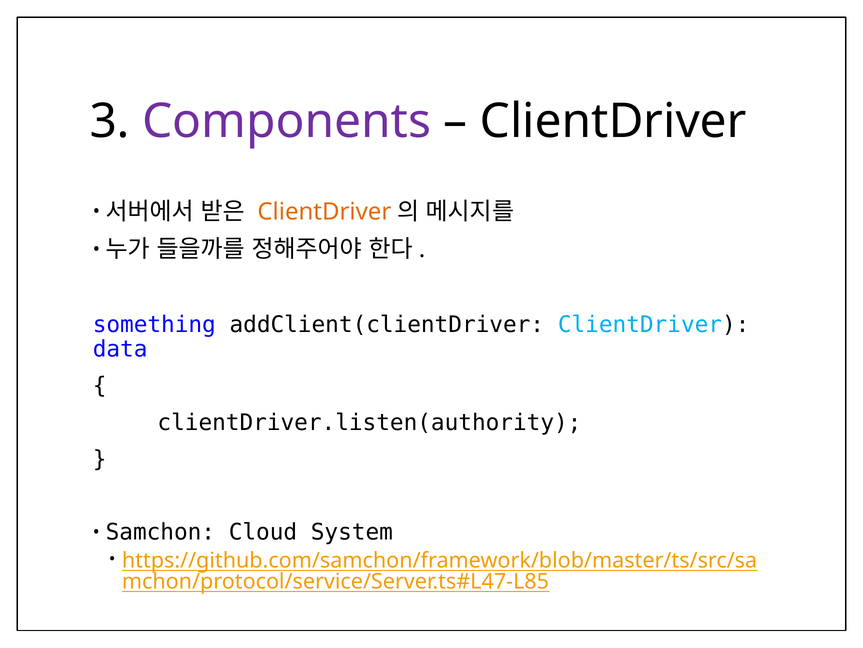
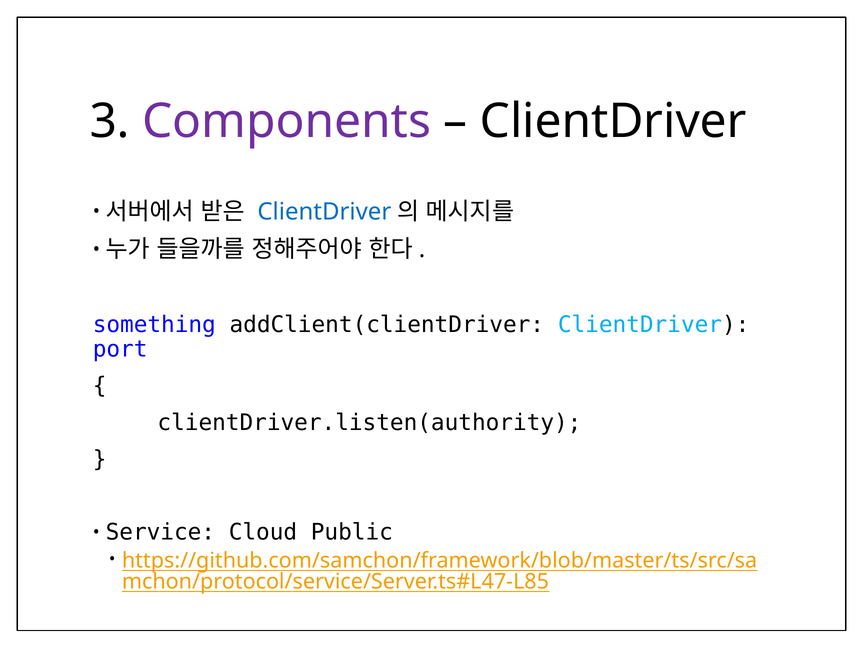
ClientDriver at (324, 211) colour: orange -> blue
data: data -> port
Samchon: Samchon -> Service
System: System -> Public
